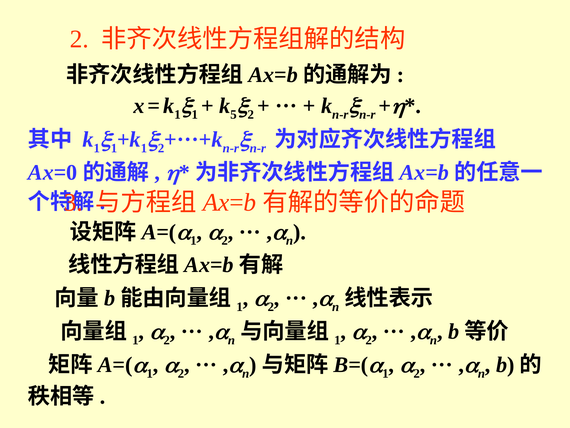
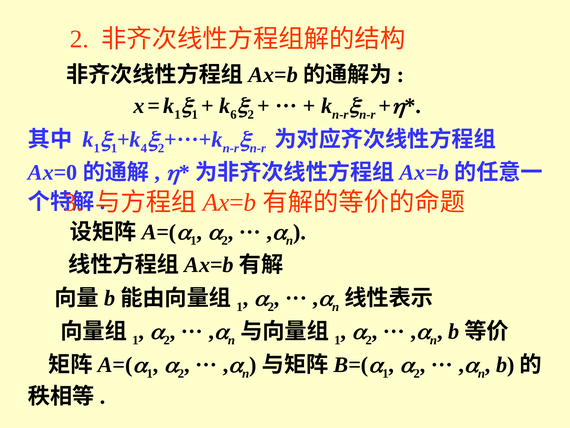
5: 5 -> 6
1 at (144, 148): 1 -> 4
